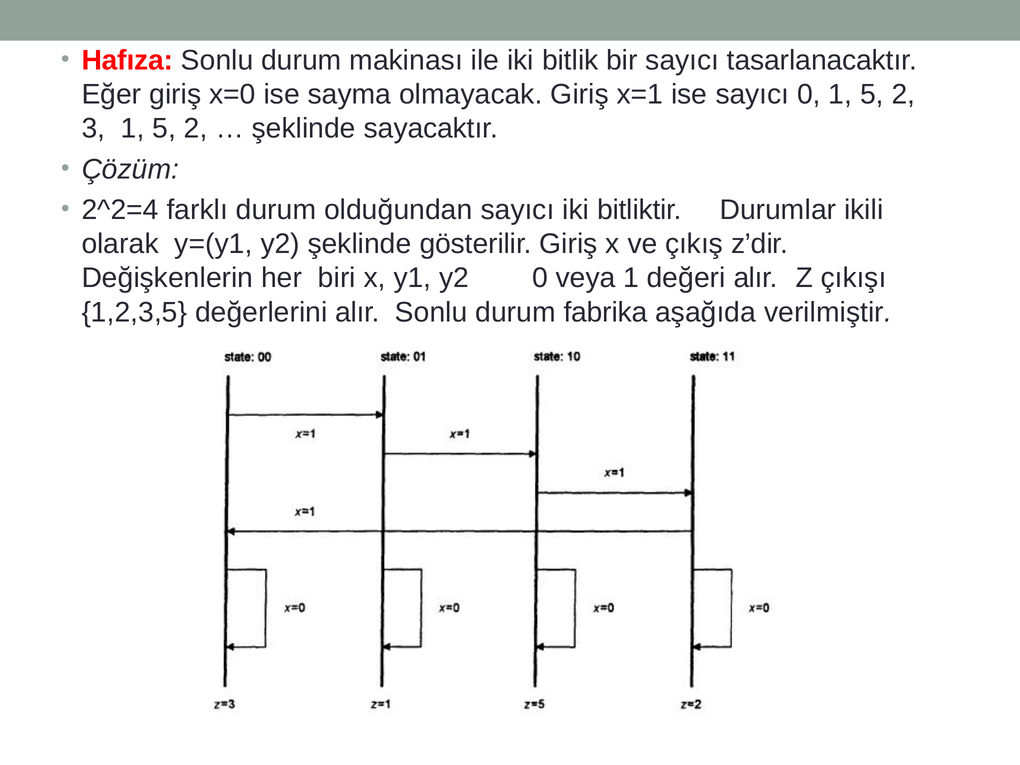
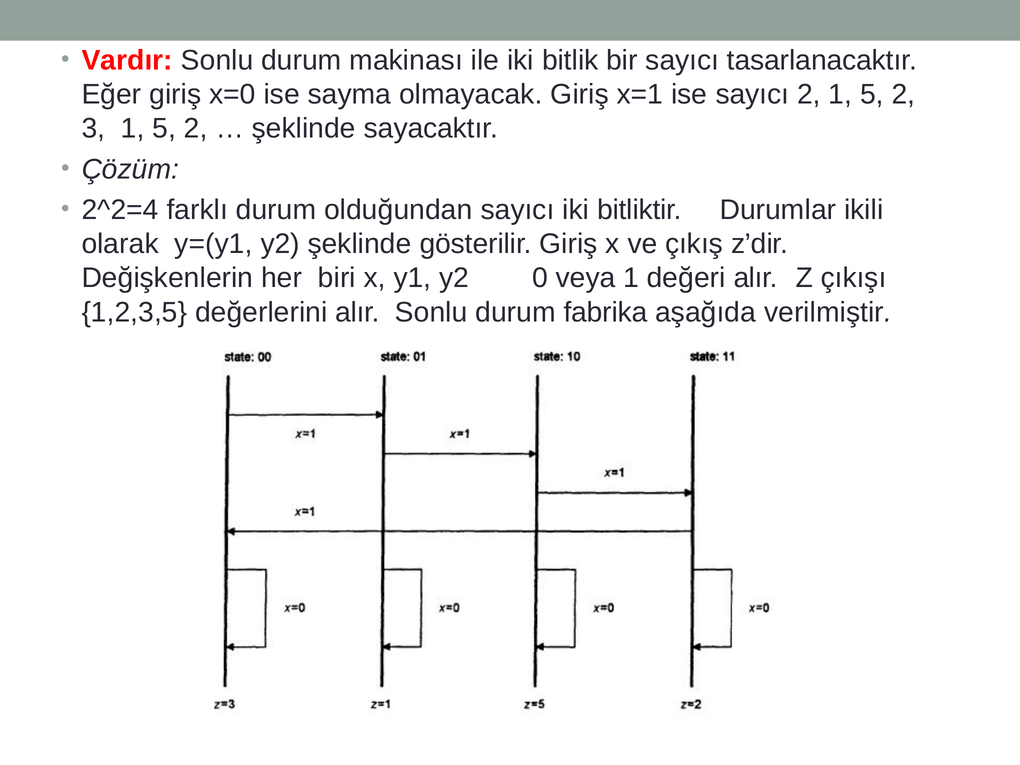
Hafıza: Hafıza -> Vardır
sayıcı 0: 0 -> 2
